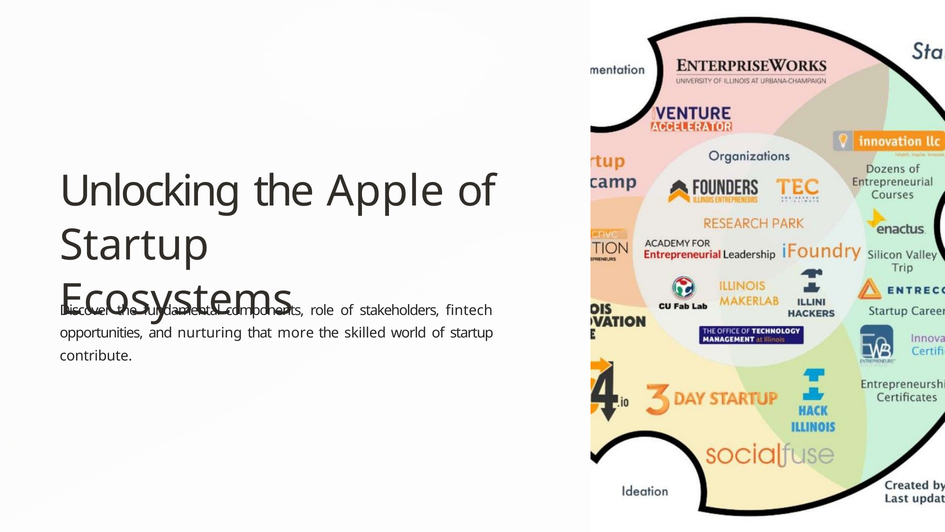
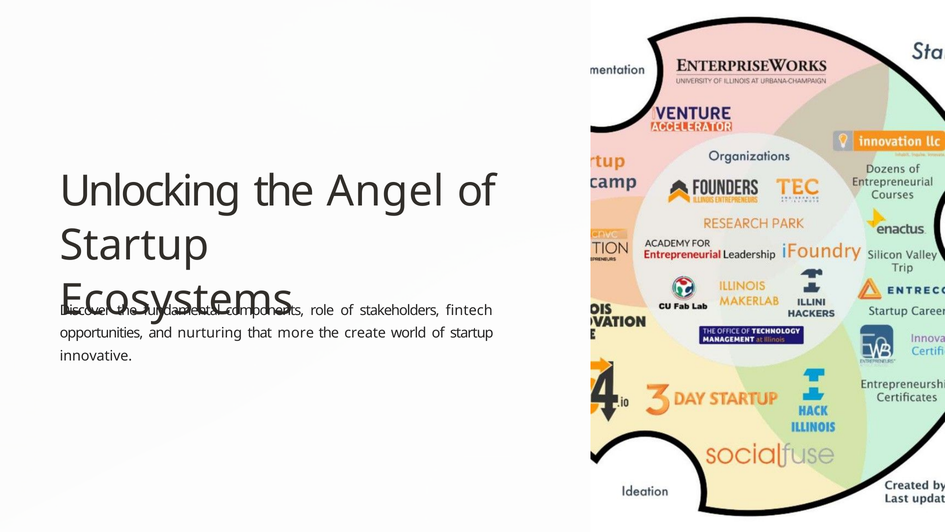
Apple: Apple -> Angel
skilled: skilled -> create
contribute: contribute -> innovative
